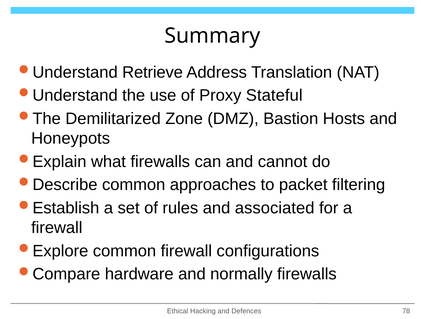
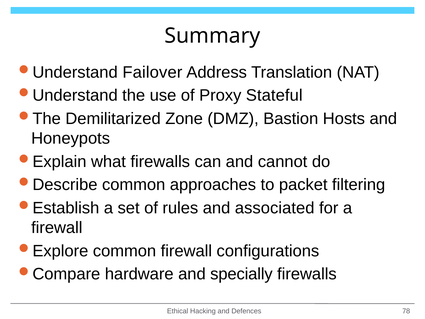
Retrieve: Retrieve -> Failover
normally: normally -> specially
